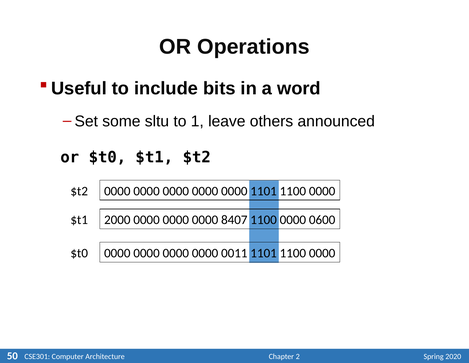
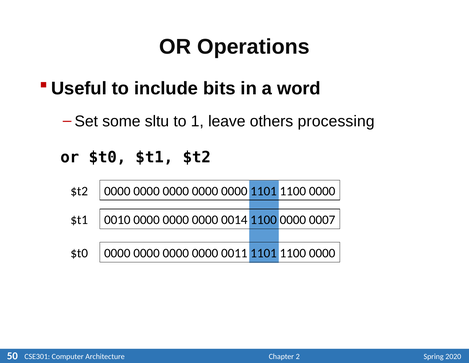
announced: announced -> processing
2000: 2000 -> 0010
8407: 8407 -> 0014
0600: 0600 -> 0007
